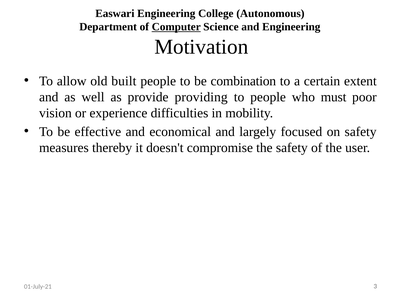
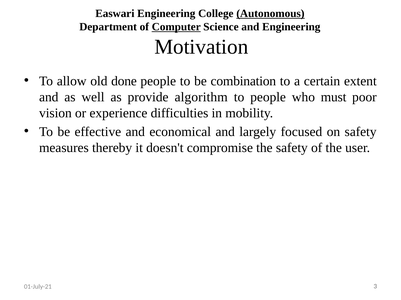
Autonomous underline: none -> present
built: built -> done
providing: providing -> algorithm
